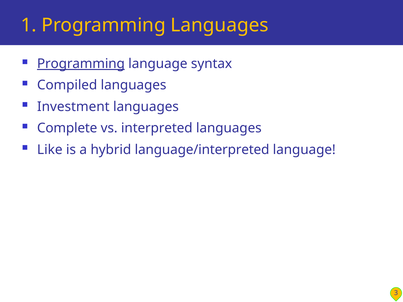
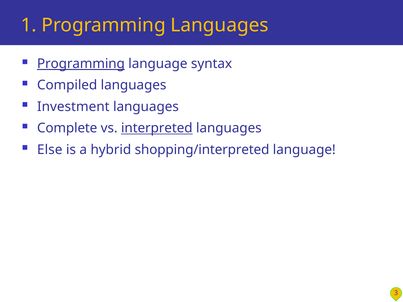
interpreted underline: none -> present
Like: Like -> Else
language/interpreted: language/interpreted -> shopping/interpreted
